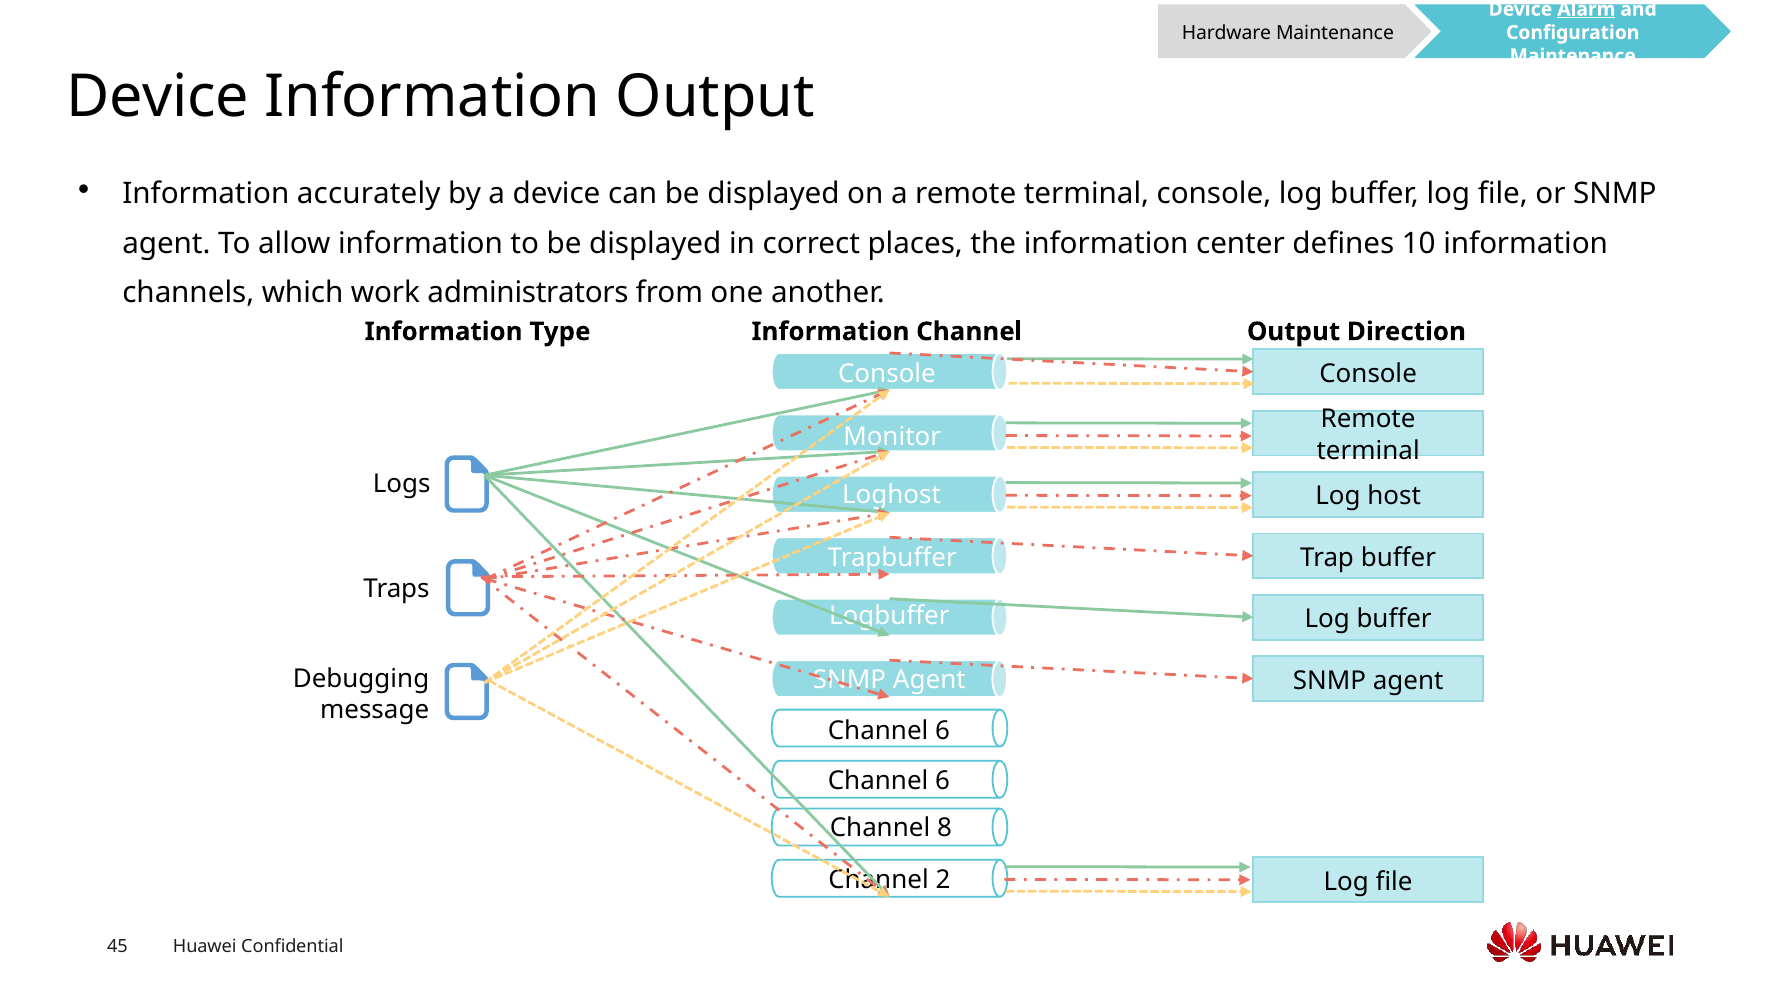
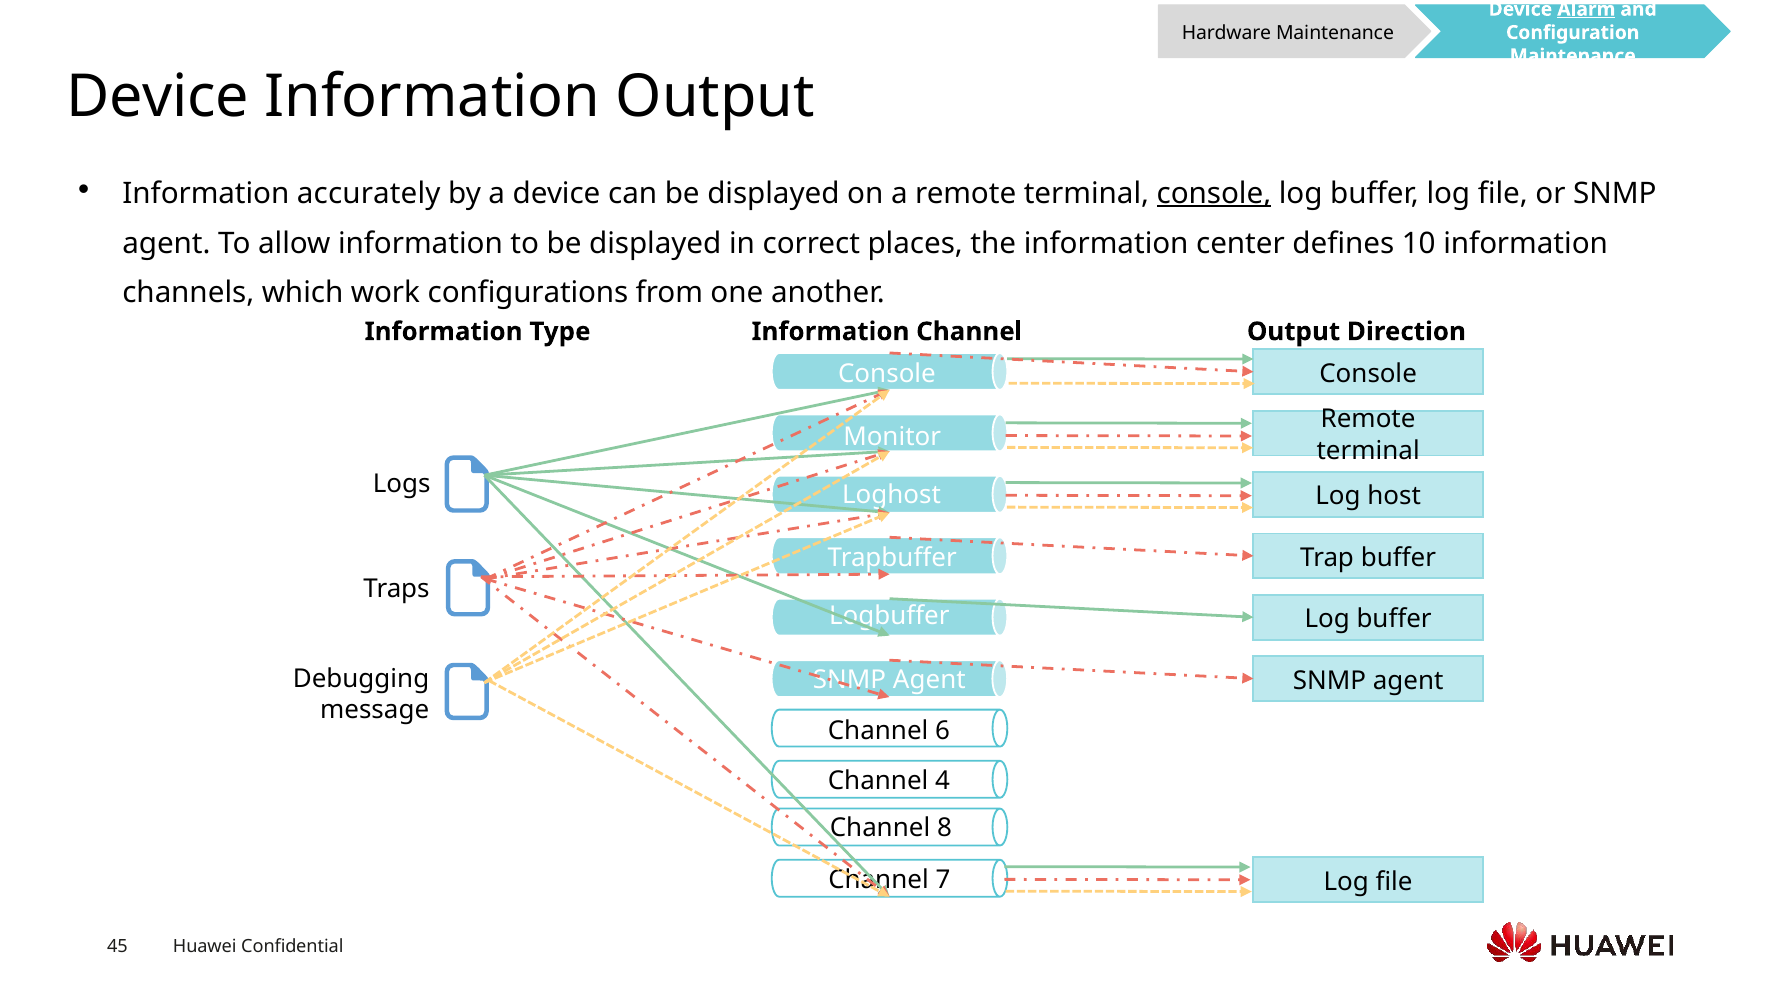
console at (1214, 193) underline: none -> present
administrators: administrators -> configurations
6 at (943, 781): 6 -> 4
2: 2 -> 7
